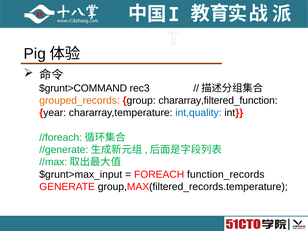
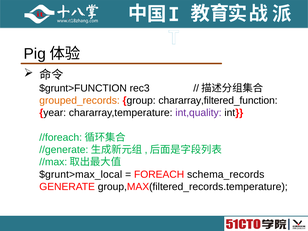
$grunt>COMMAND: $grunt>COMMAND -> $grunt>FUNCTION
int,quality colour: blue -> purple
$grunt>max_input: $grunt>max_input -> $grunt>max_local
function_records: function_records -> schema_records
